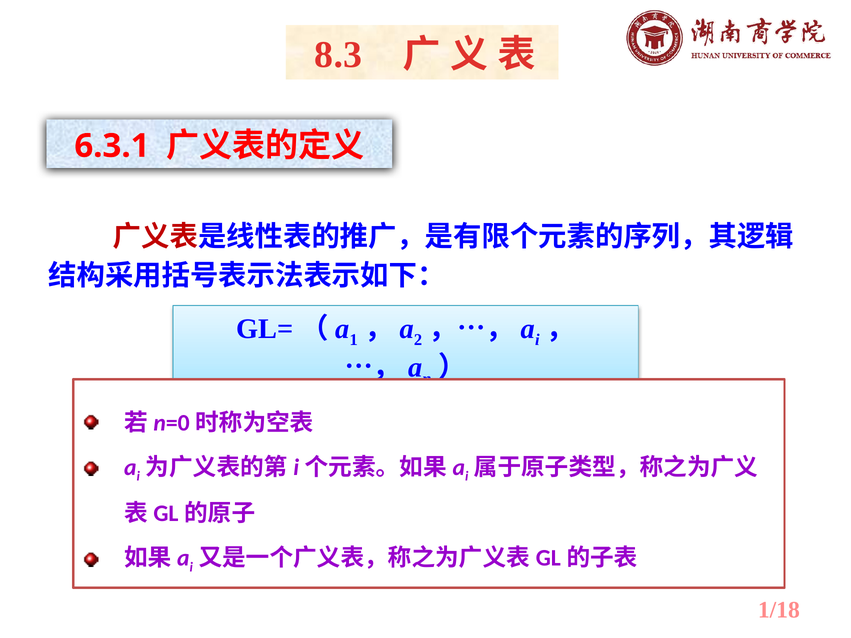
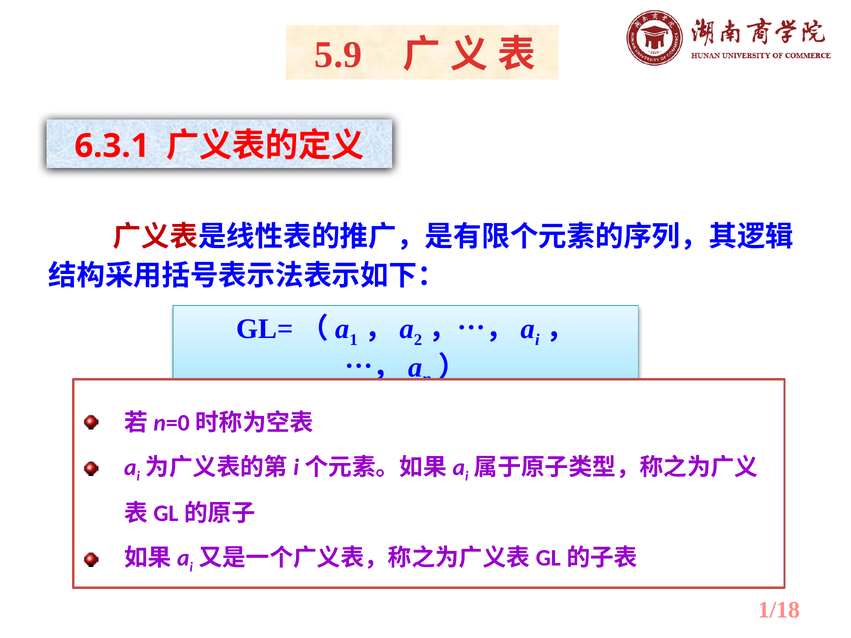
8.3: 8.3 -> 5.9
